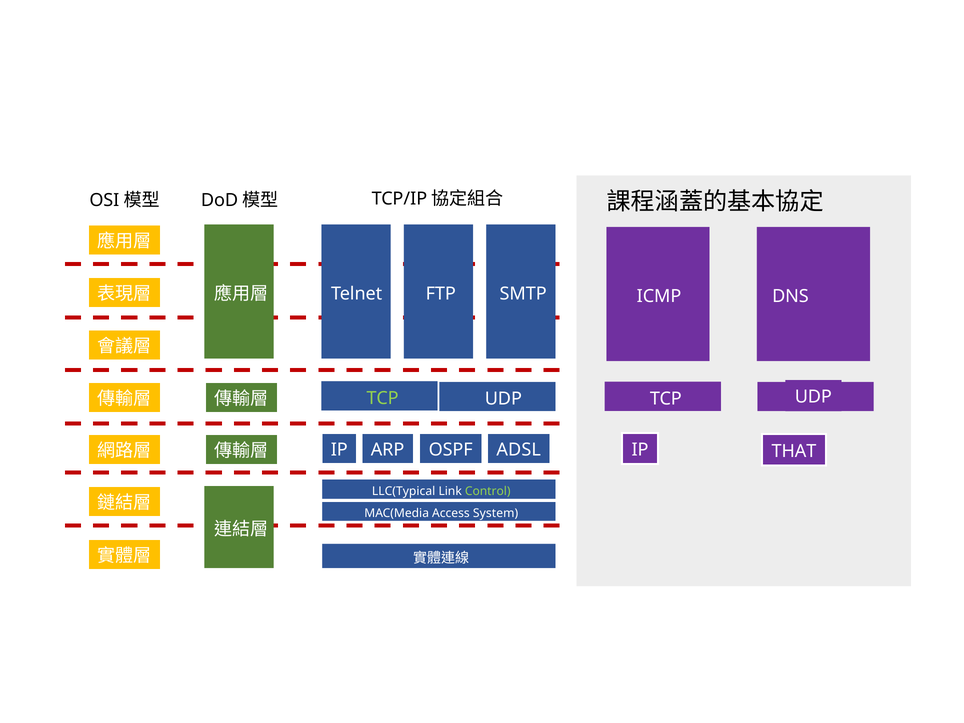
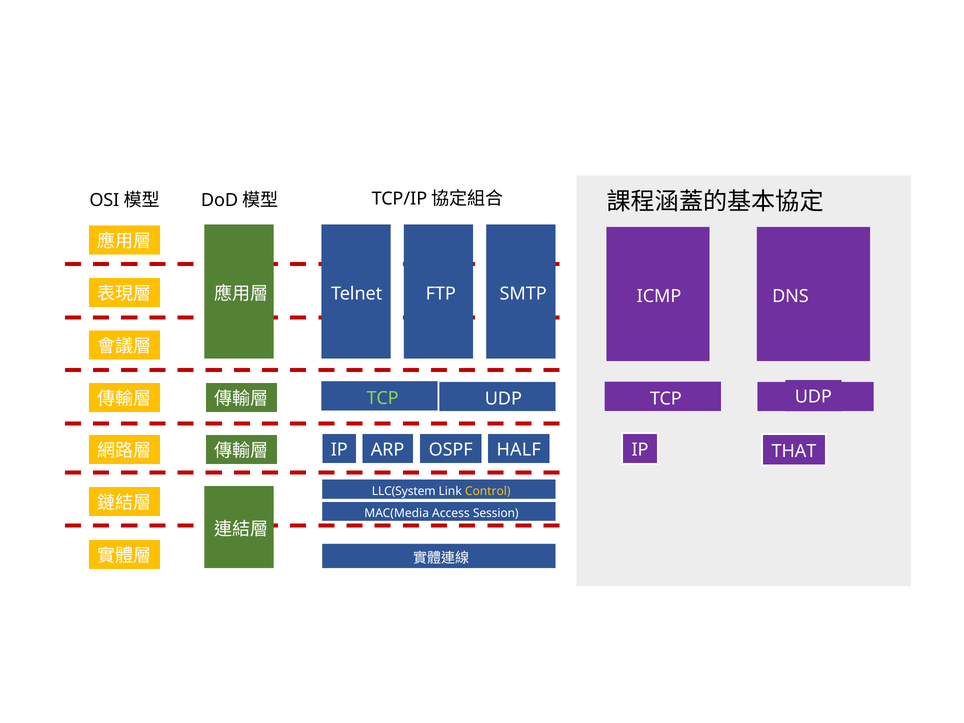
ADSL: ADSL -> HALF
LLC(Typical: LLC(Typical -> LLC(System
Control colour: light green -> yellow
System: System -> Session
